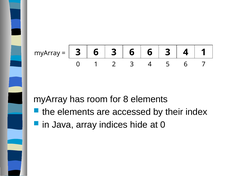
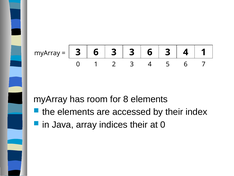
6 3 6: 6 -> 3
indices hide: hide -> their
